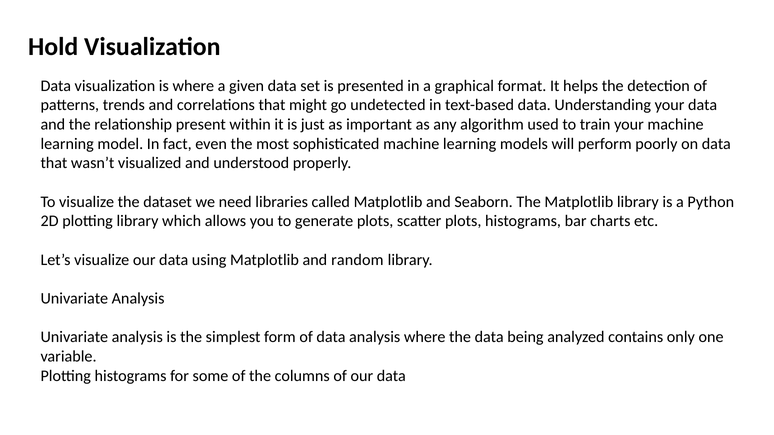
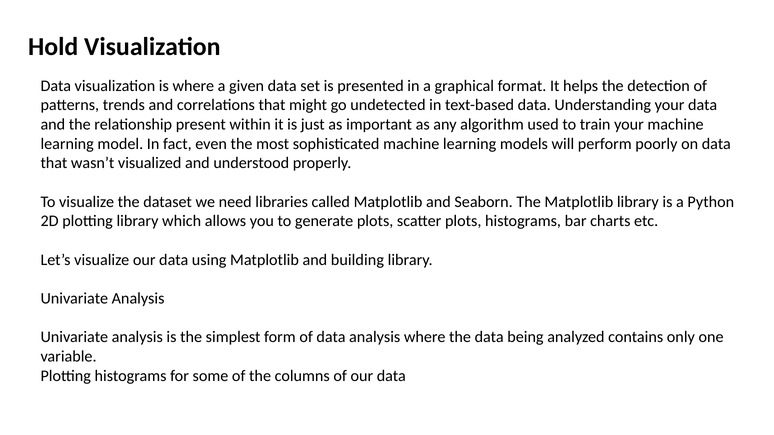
random: random -> building
